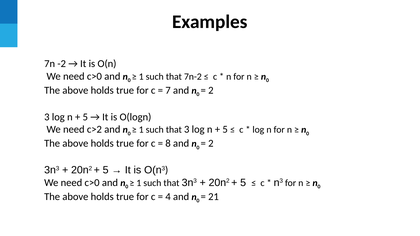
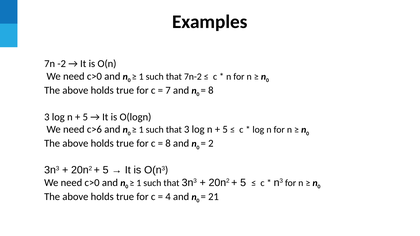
2 at (211, 90): 2 -> 8
c>2: c>2 -> c>6
